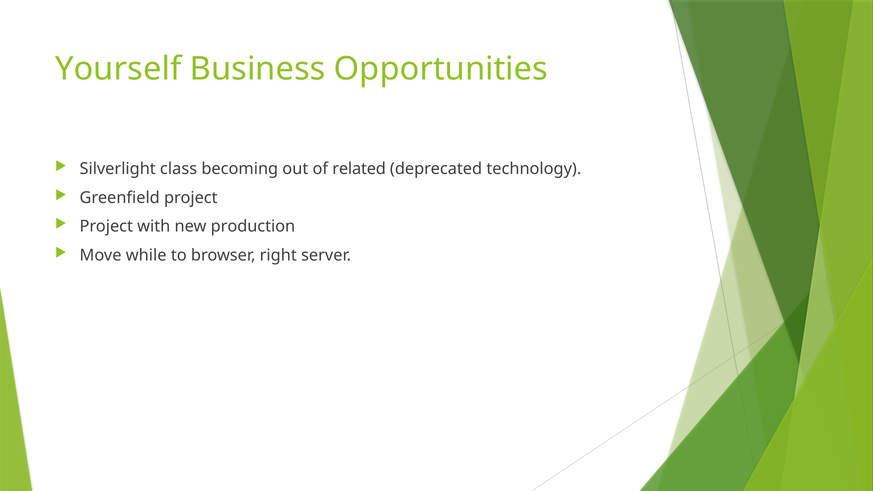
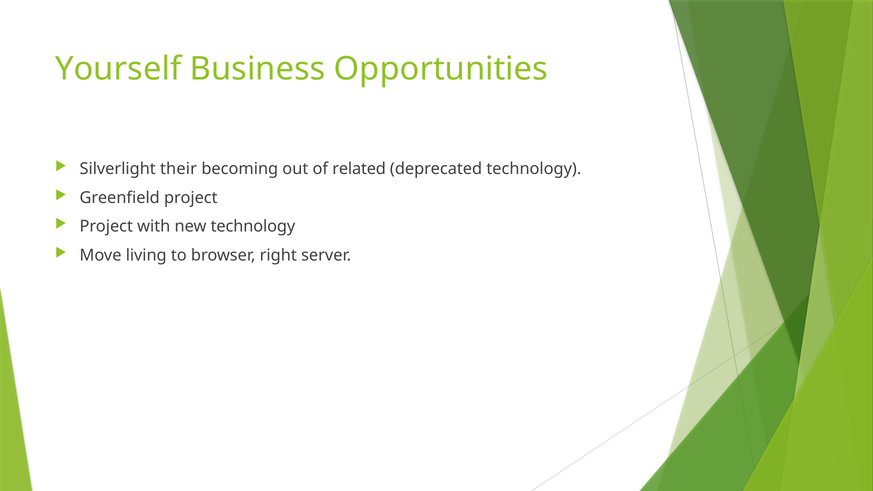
class: class -> their
new production: production -> technology
while: while -> living
